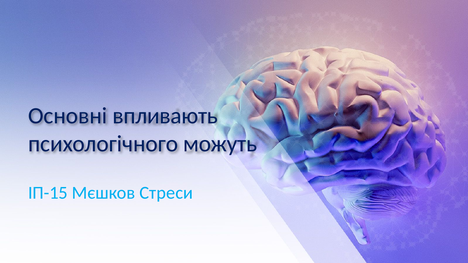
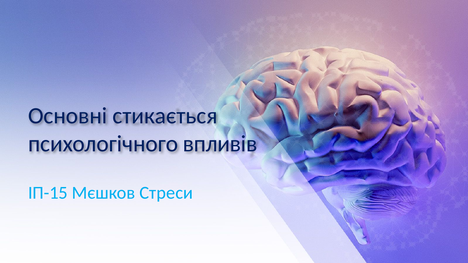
впливають: впливають -> стикається
можуть: можуть -> впливів
